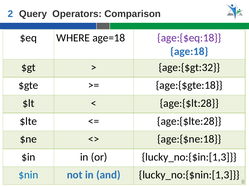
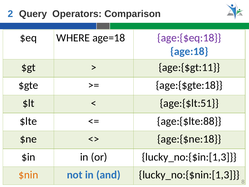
age:{$gt:32: age:{$gt:32 -> age:{$gt:11
age:{$lt:28: age:{$lt:28 -> age:{$lt:51
age:{$lte:28: age:{$lte:28 -> age:{$lte:88
$nin colour: blue -> orange
